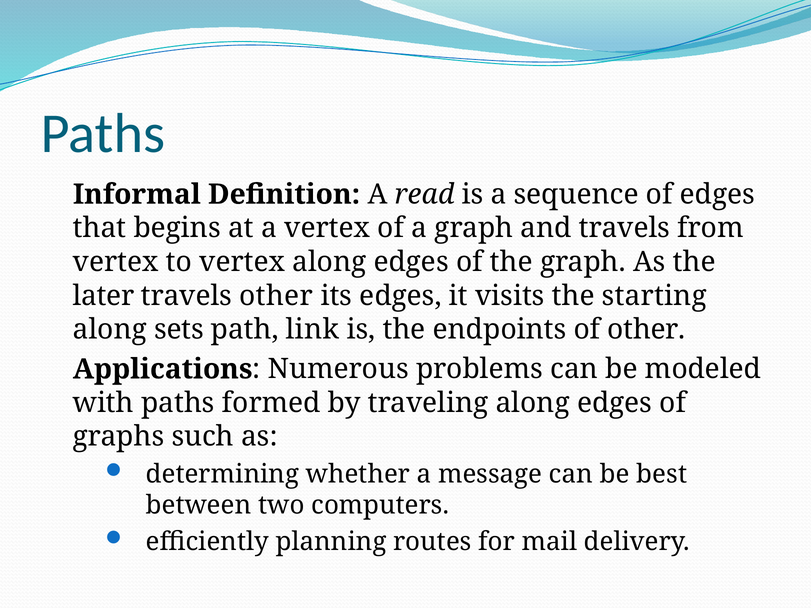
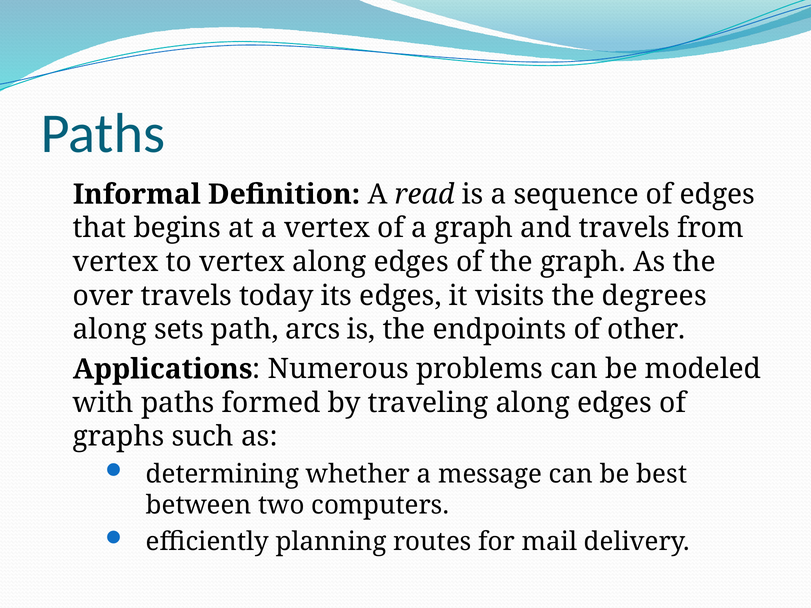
later: later -> over
travels other: other -> today
starting: starting -> degrees
link: link -> arcs
